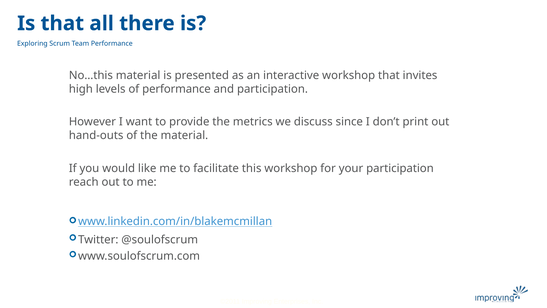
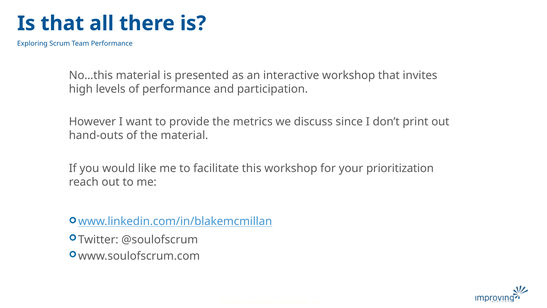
your participation: participation -> prioritization
